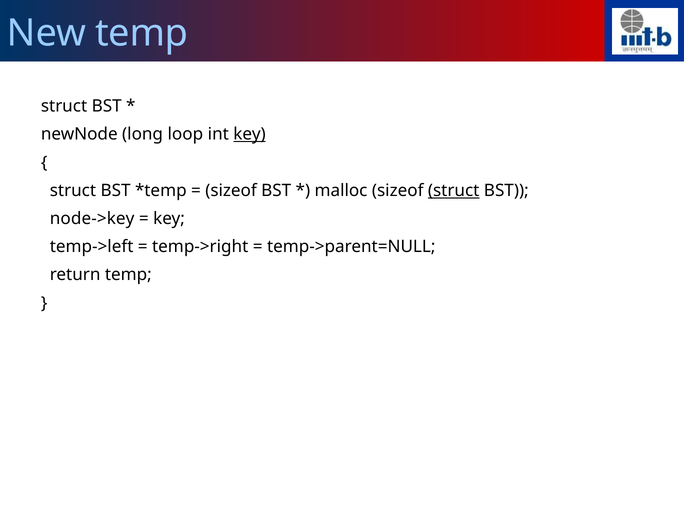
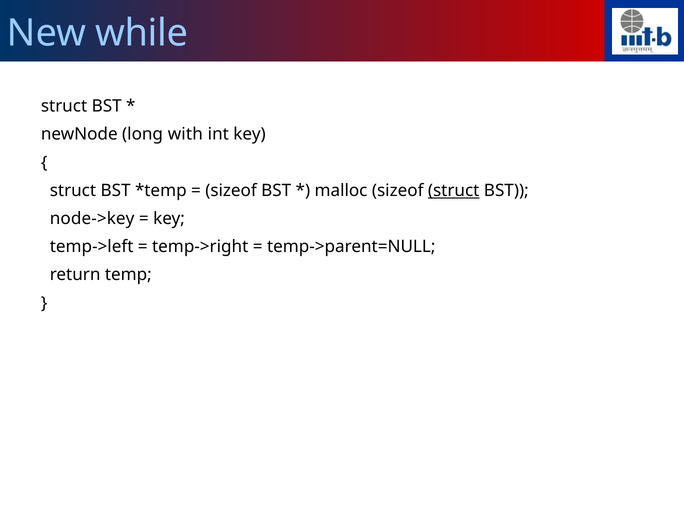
New temp: temp -> while
loop: loop -> with
key at (250, 134) underline: present -> none
